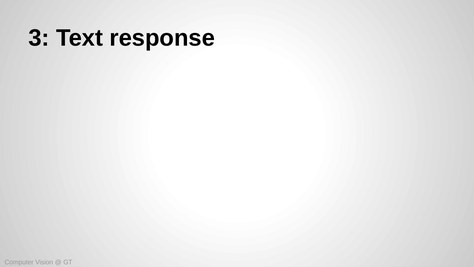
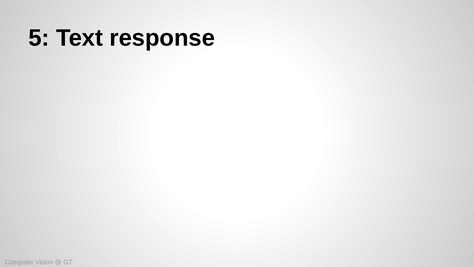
3: 3 -> 5
